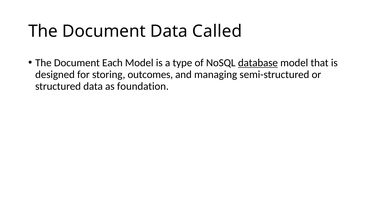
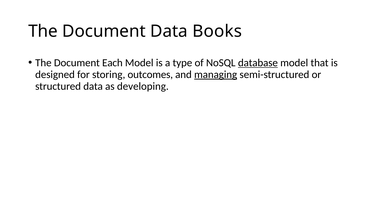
Called: Called -> Books
managing underline: none -> present
foundation: foundation -> developing
